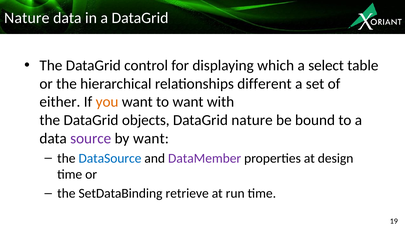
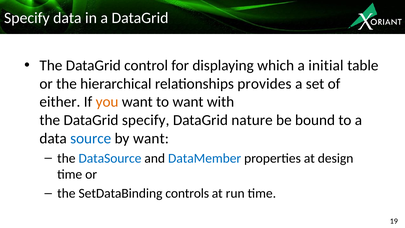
Nature at (27, 18): Nature -> Specify
select: select -> initial
different: different -> provides
DataGrid objects: objects -> specify
source colour: purple -> blue
DataMember colour: purple -> blue
retrieve: retrieve -> controls
